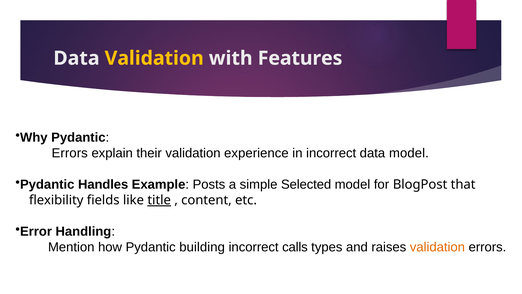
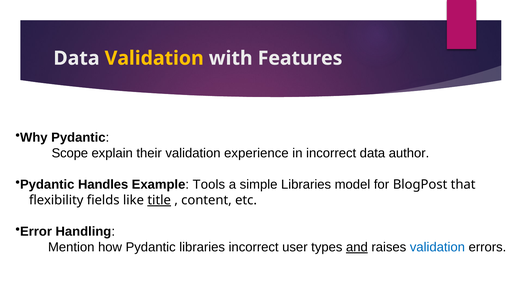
Errors at (70, 153): Errors -> Scope
data model: model -> author
Posts: Posts -> Tools
simple Selected: Selected -> Libraries
Pydantic building: building -> libraries
calls: calls -> user
and underline: none -> present
validation at (437, 247) colour: orange -> blue
